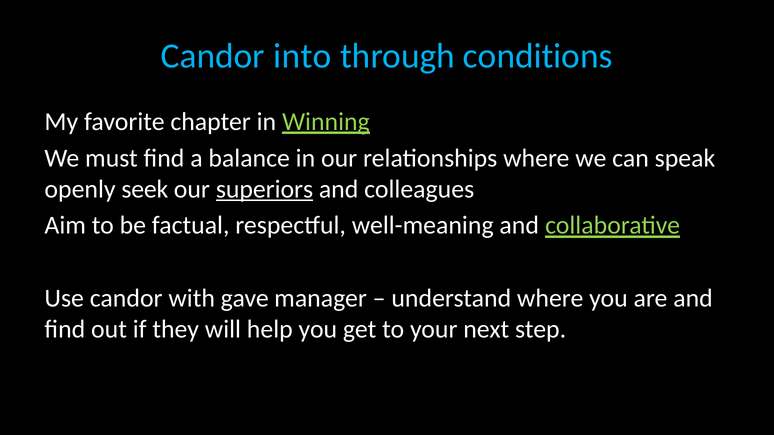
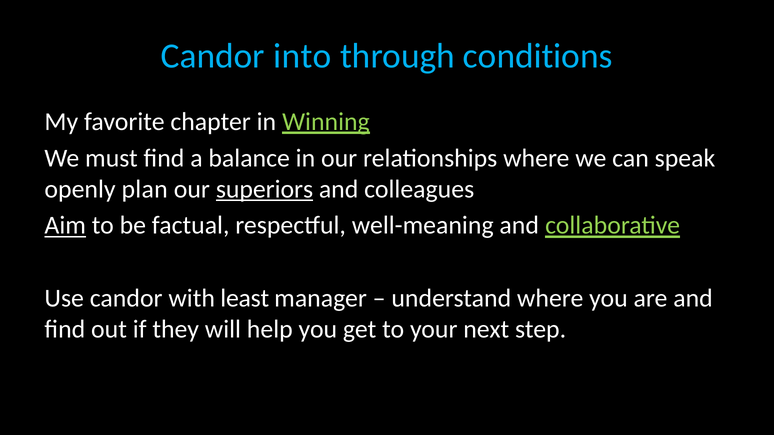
seek: seek -> plan
Aim underline: none -> present
gave: gave -> least
